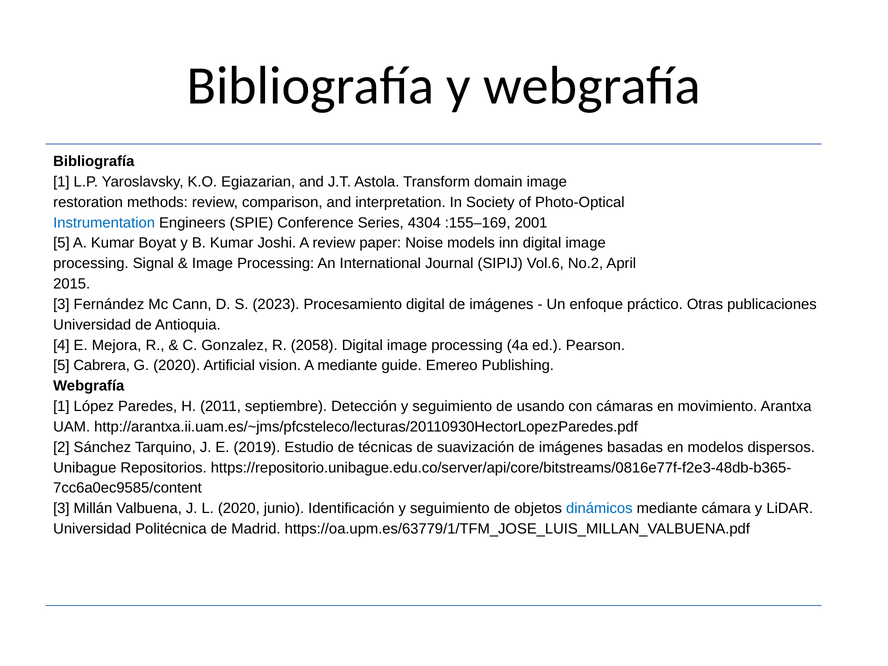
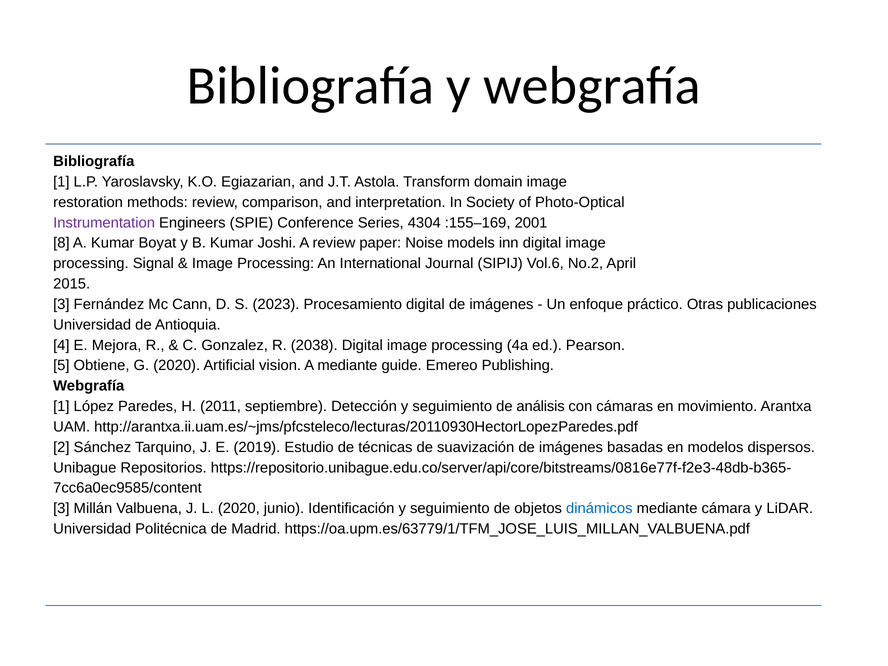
Instrumentation colour: blue -> purple
5 at (61, 243): 5 -> 8
2058: 2058 -> 2038
Cabrera: Cabrera -> Obtiene
usando: usando -> análisis
